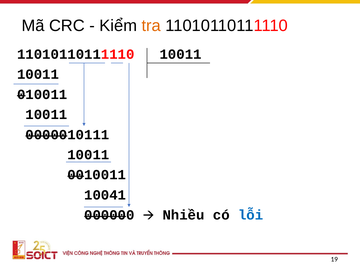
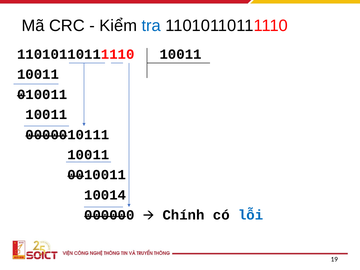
tra colour: orange -> blue
10041: 10041 -> 10014
Nhiều: Nhiều -> Chính
